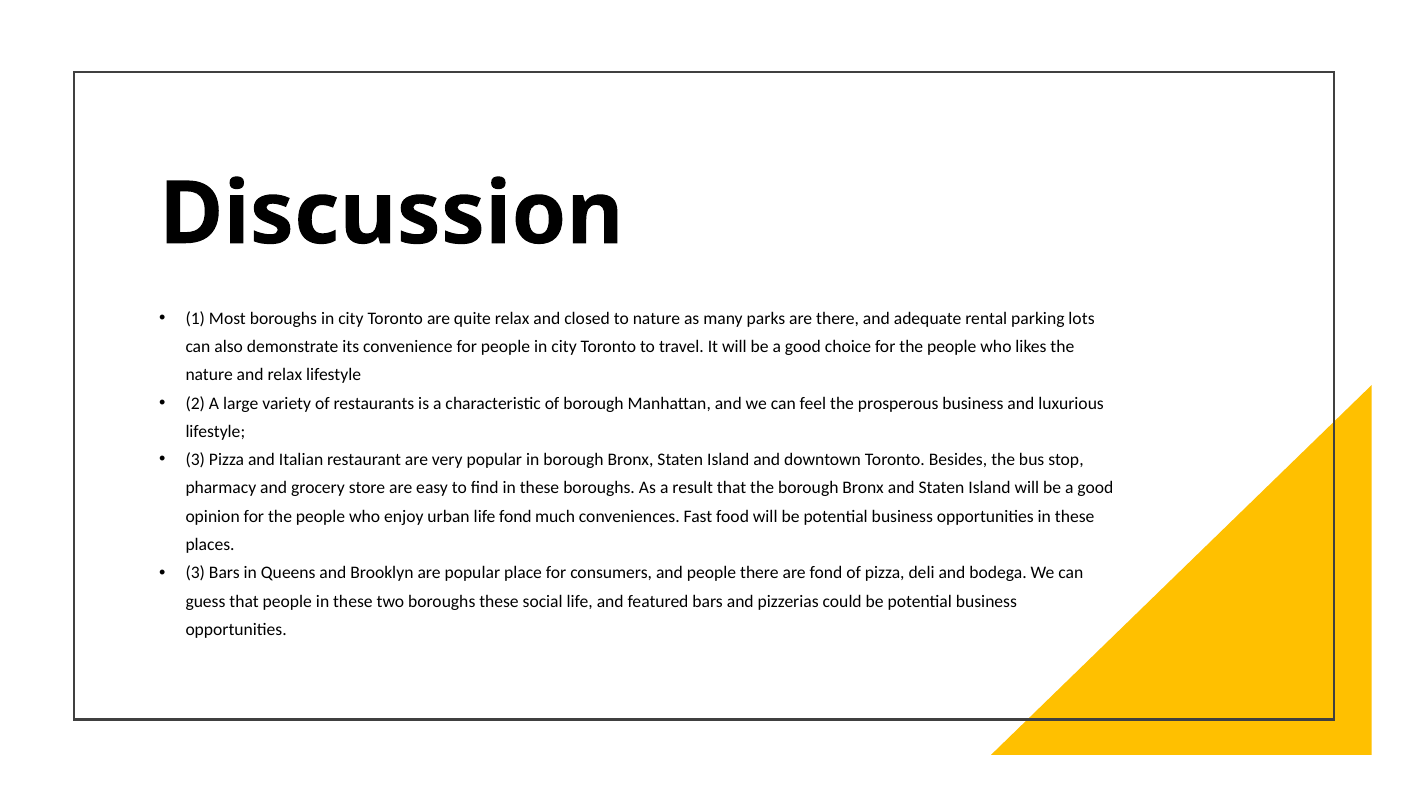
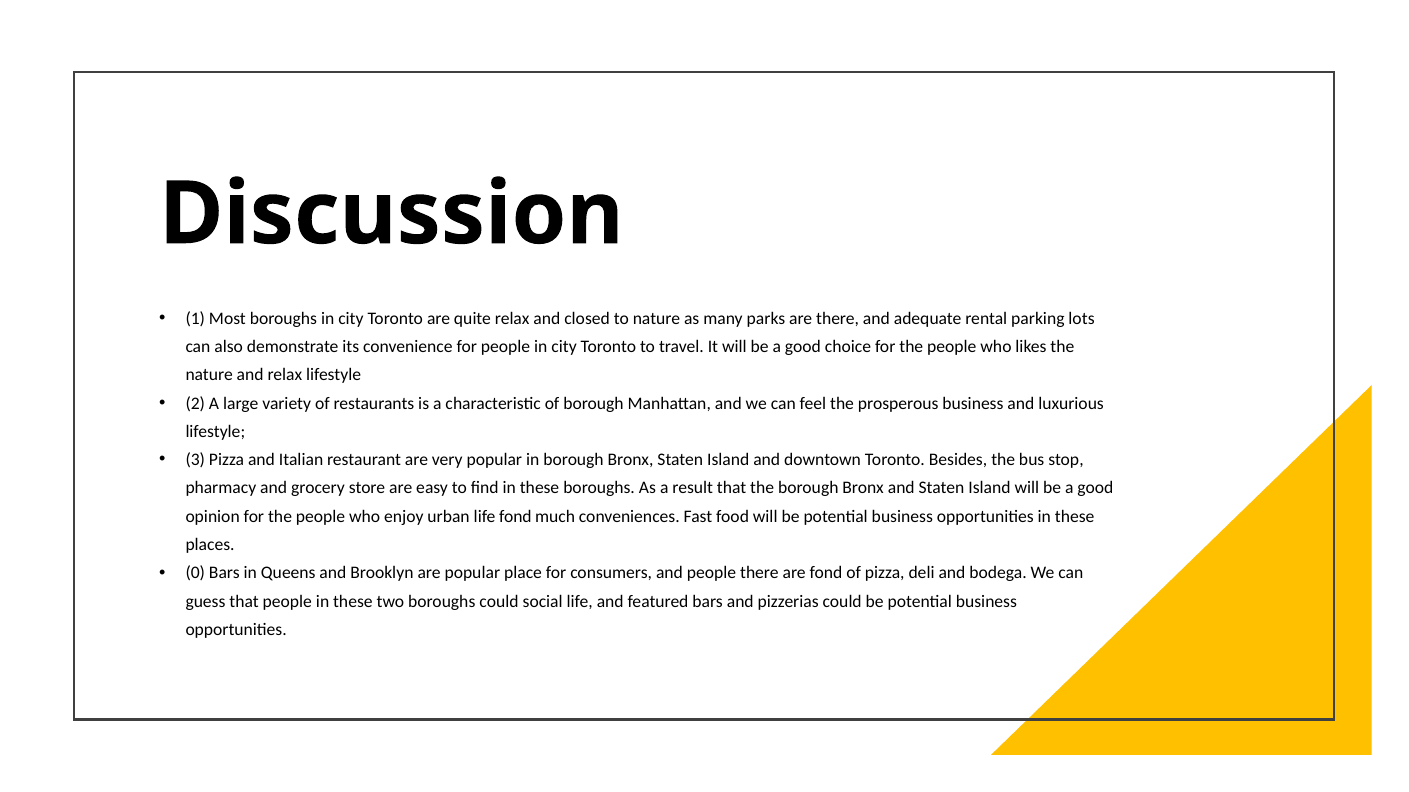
3 at (195, 573): 3 -> 0
boroughs these: these -> could
